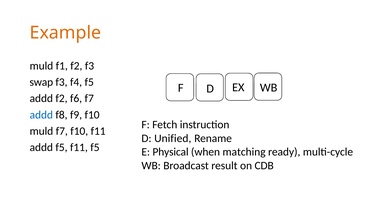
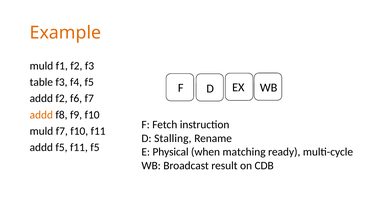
swap: swap -> table
addd at (41, 115) colour: blue -> orange
Unified: Unified -> Stalling
